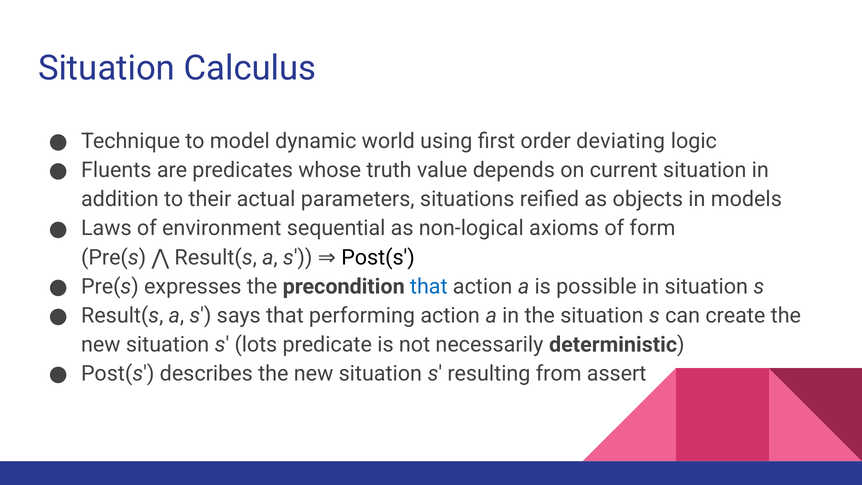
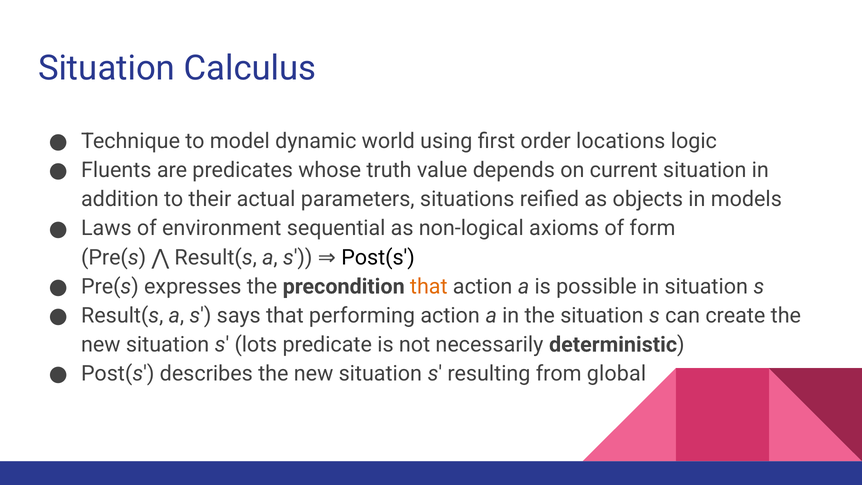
deviating: deviating -> locations
that at (429, 286) colour: blue -> orange
assert: assert -> global
